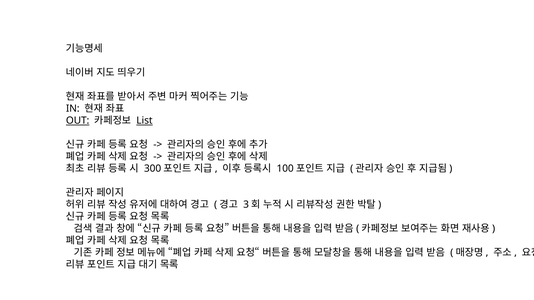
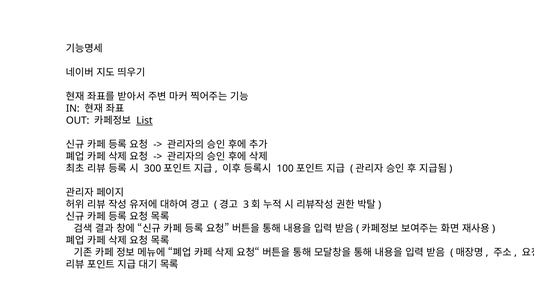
OUT underline: present -> none
